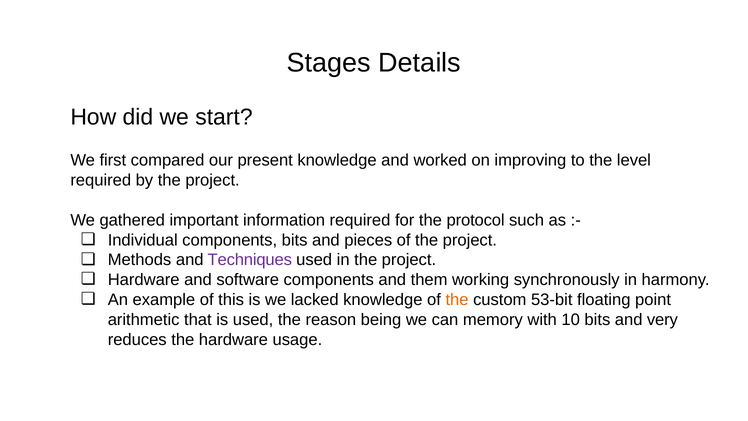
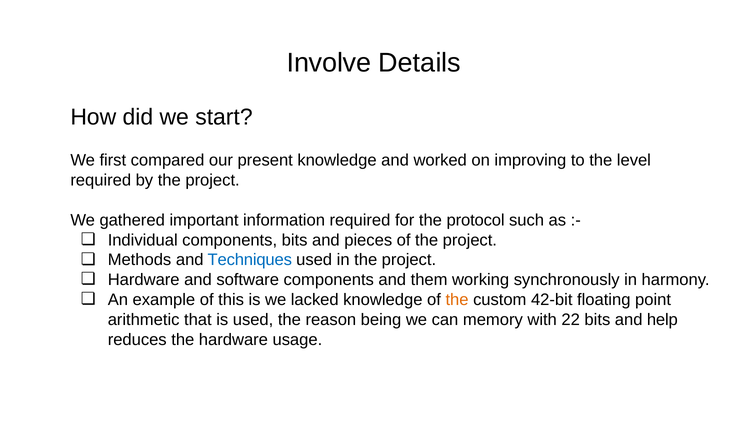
Stages: Stages -> Involve
Techniques colour: purple -> blue
53-bit: 53-bit -> 42-bit
10: 10 -> 22
very: very -> help
